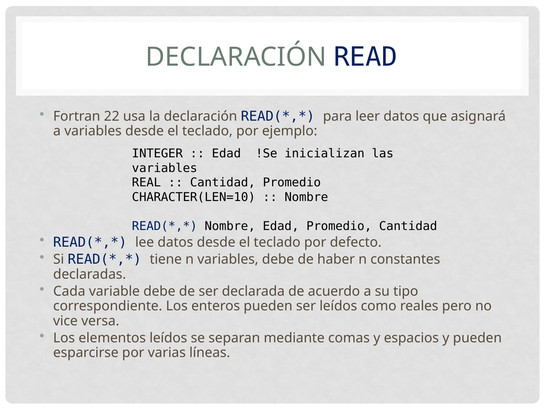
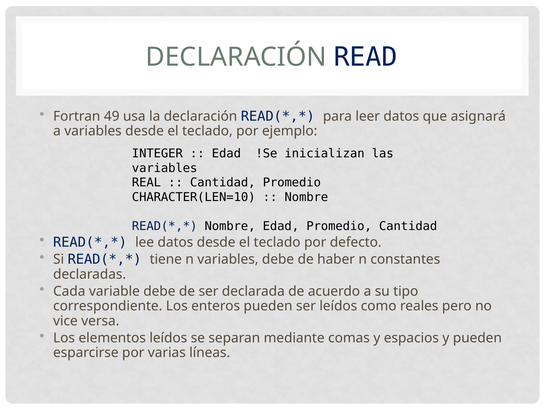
22: 22 -> 49
